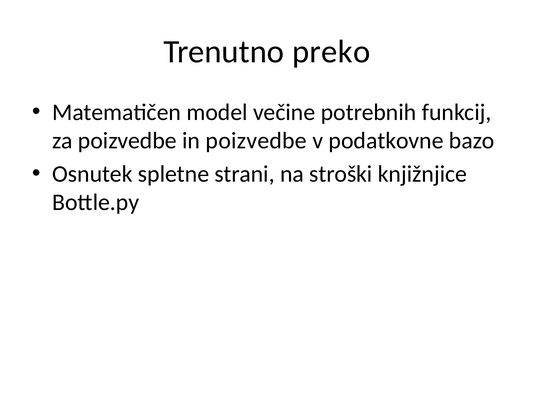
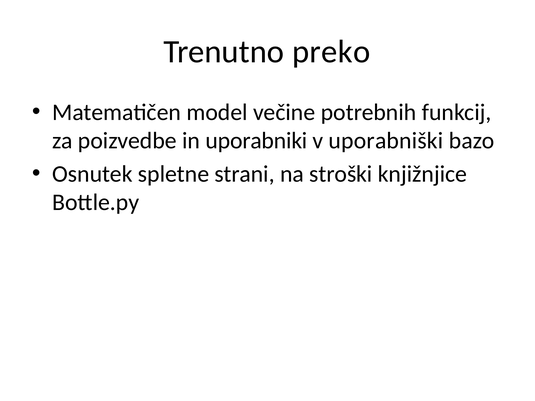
in poizvedbe: poizvedbe -> uporabniki
podatkovne: podatkovne -> uporabniški
